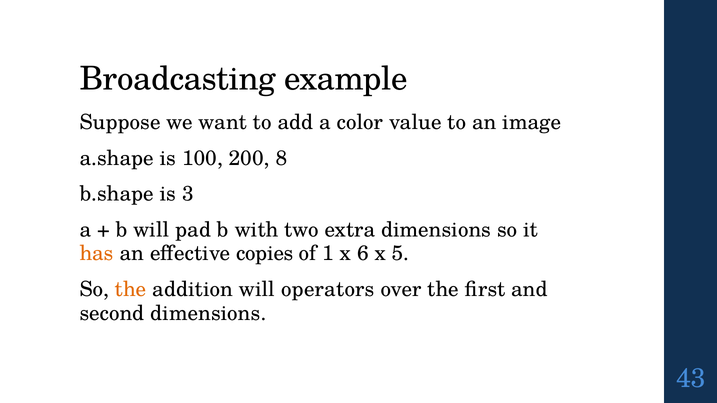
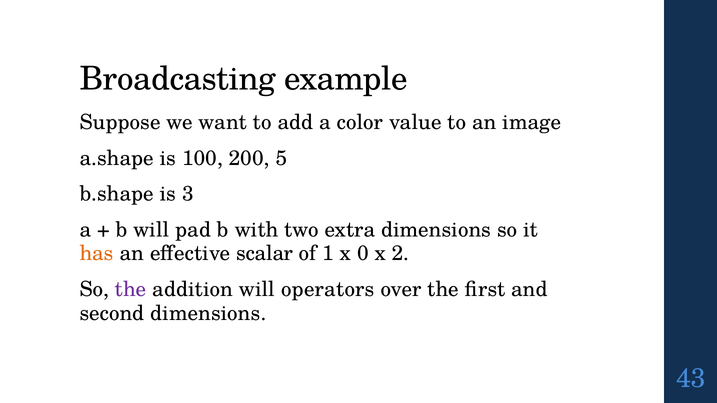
8: 8 -> 5
copies: copies -> scalar
6: 6 -> 0
5: 5 -> 2
the at (131, 290) colour: orange -> purple
